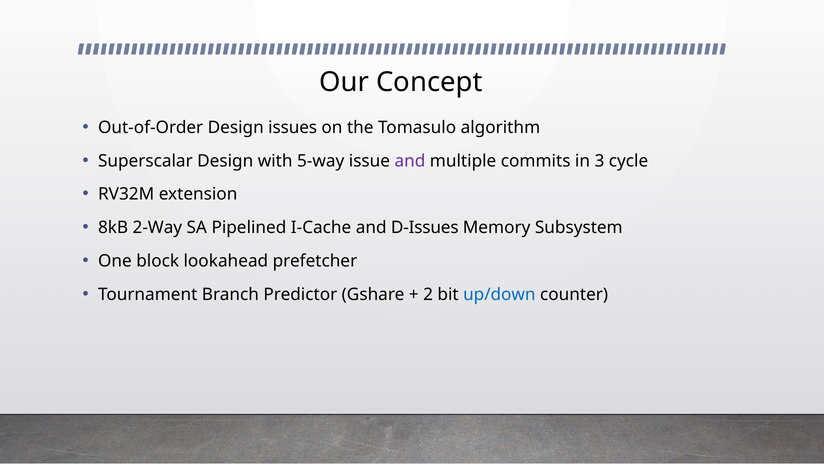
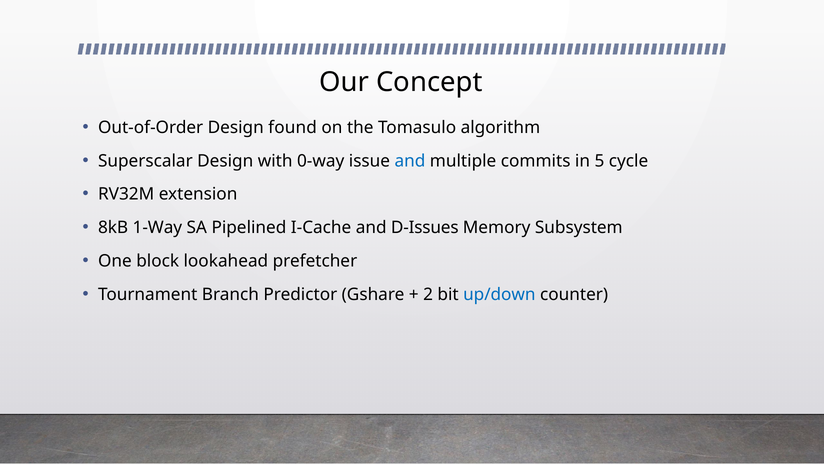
issues: issues -> found
5-way: 5-way -> 0-way
and at (410, 161) colour: purple -> blue
3: 3 -> 5
2-Way: 2-Way -> 1-Way
